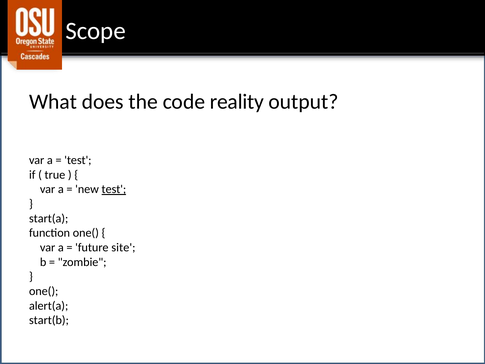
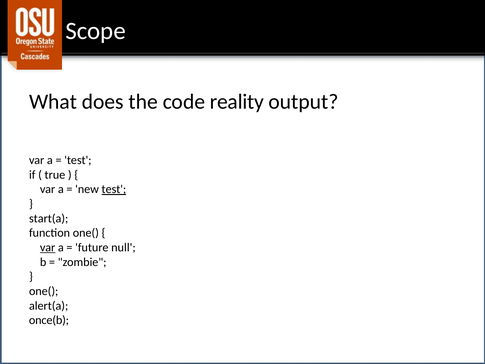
var at (48, 247) underline: none -> present
site: site -> null
start(b: start(b -> once(b
